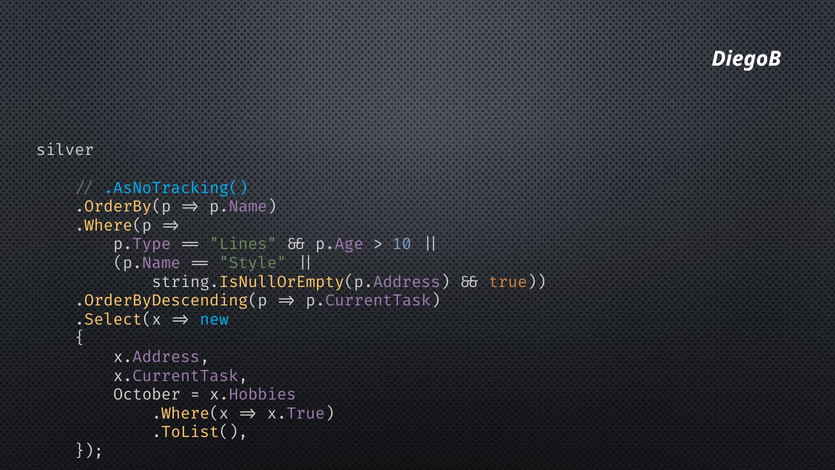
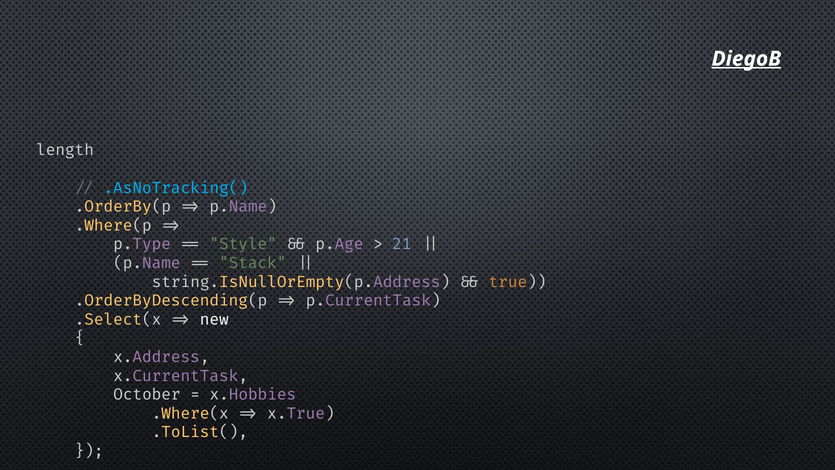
DiegoB underline: none -> present
silver: silver -> length
Lines: Lines -> Style
10: 10 -> 21
Style: Style -> Stack
new colour: light blue -> white
